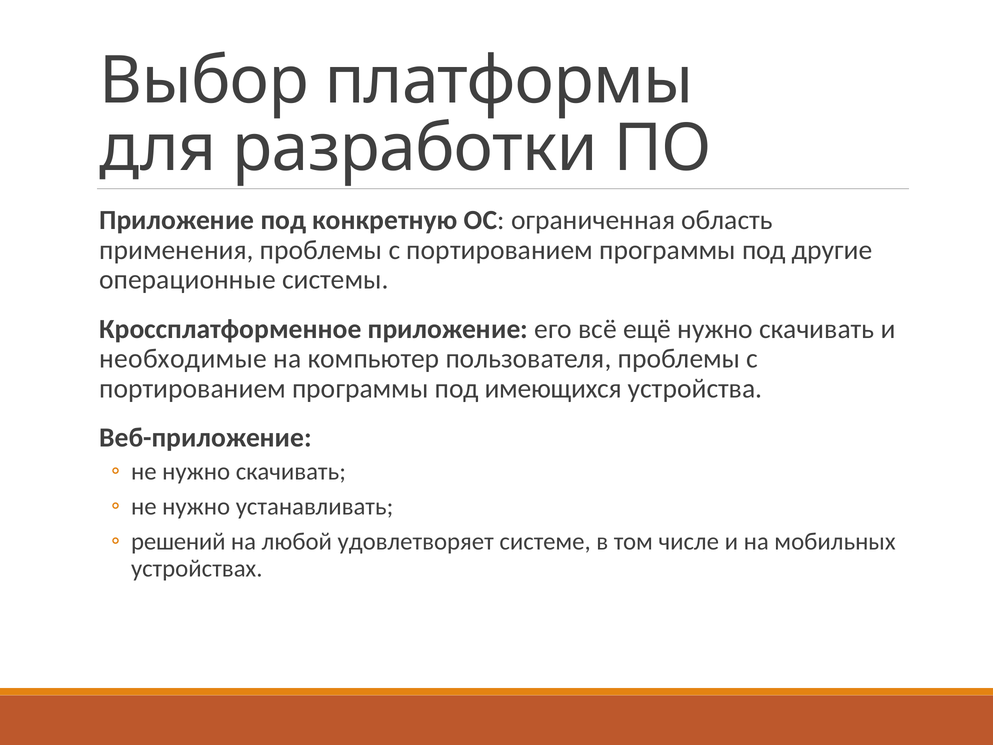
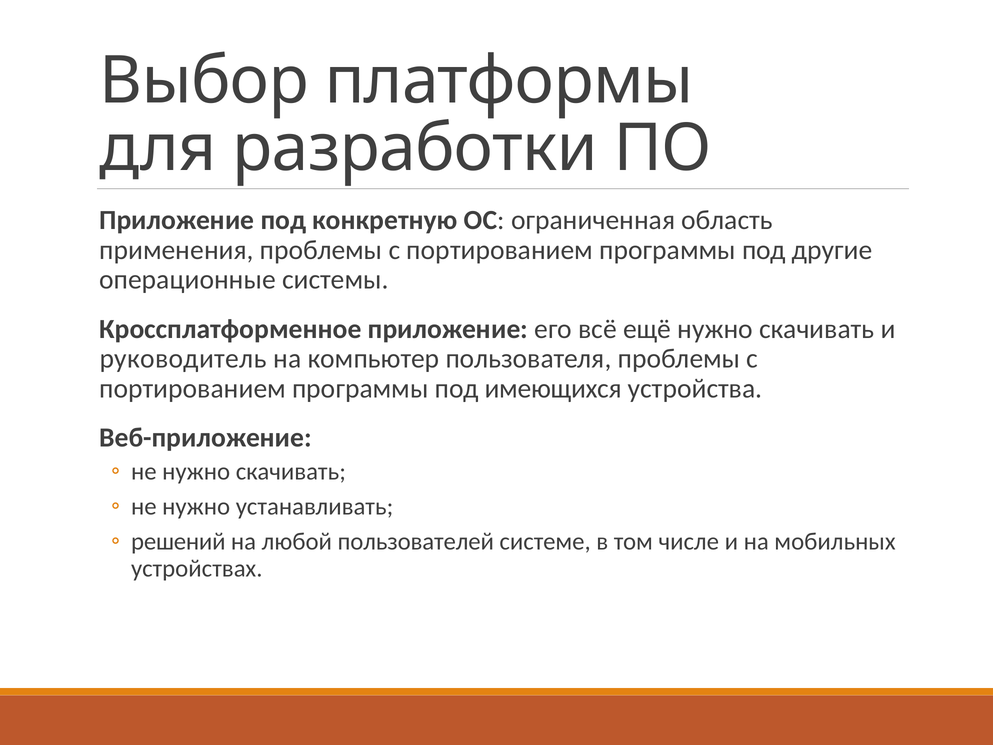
необходимые: необходимые -> руководитель
удовлетворяет: удовлетворяет -> пользователей
